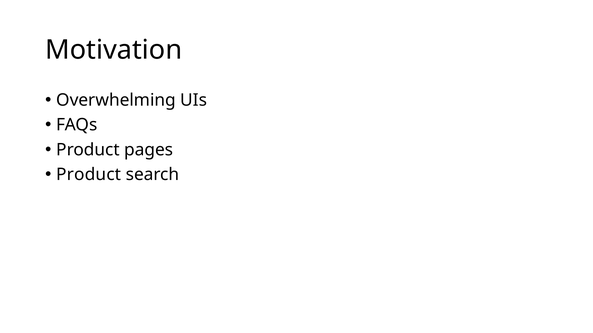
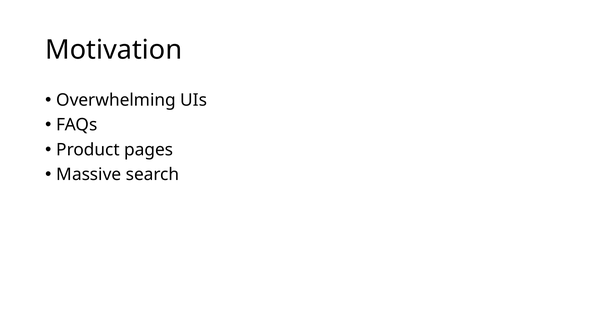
Product at (89, 175): Product -> Massive
